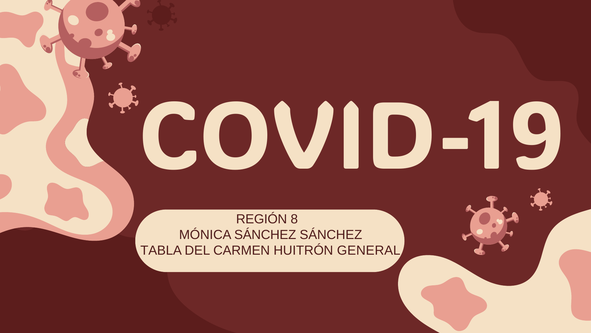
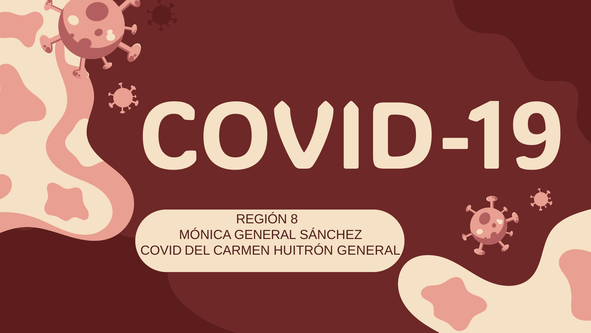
MÓNICA SÁNCHEZ: SÁNCHEZ -> GENERAL
TABLA: TABLA -> COVID
